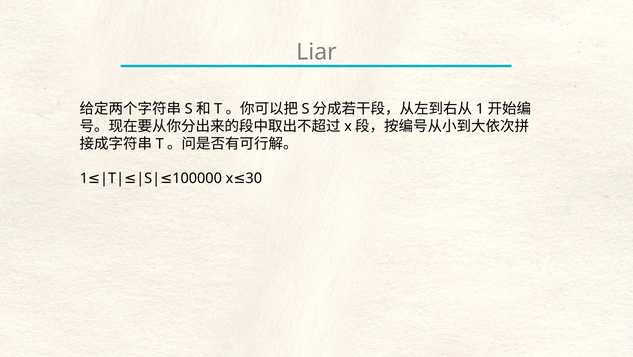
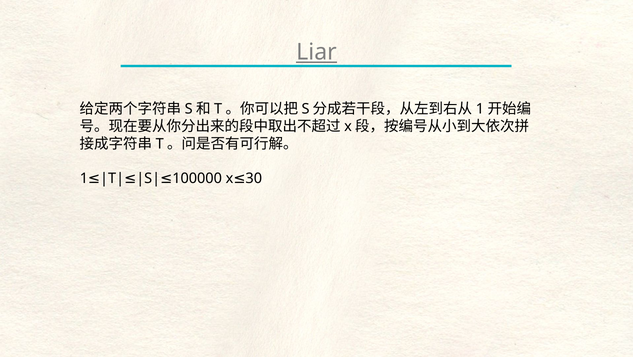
Liar underline: none -> present
